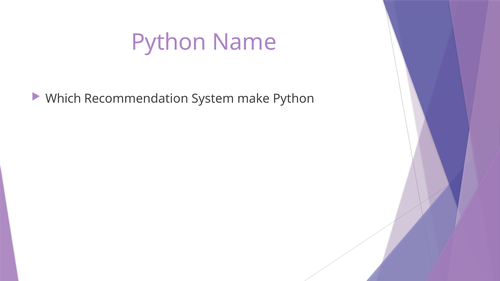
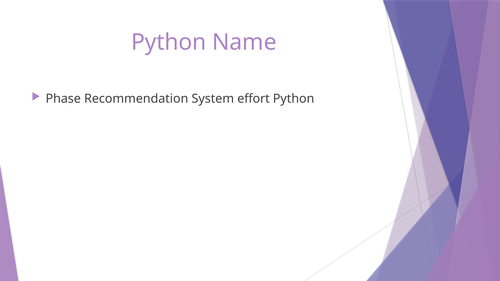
Which: Which -> Phase
make: make -> effort
